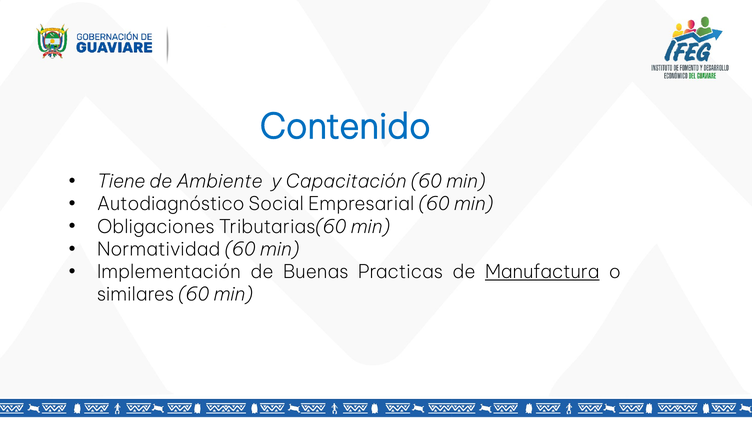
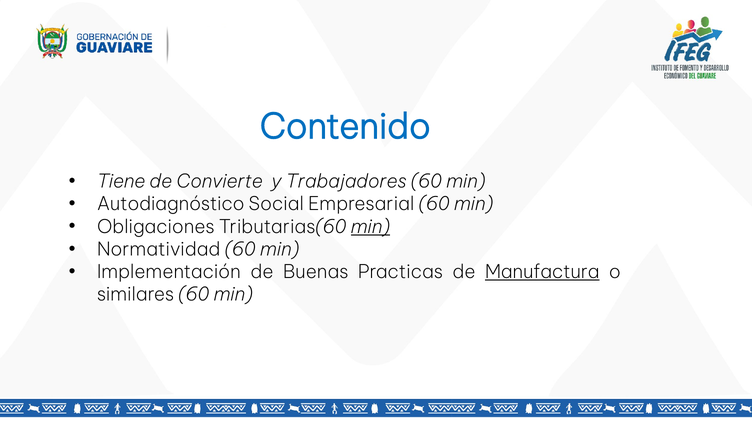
Ambiente: Ambiente -> Convierte
Capacitación: Capacitación -> Trabajadores
min at (370, 227) underline: none -> present
